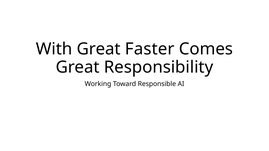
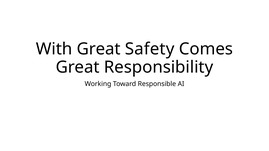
Faster: Faster -> Safety
